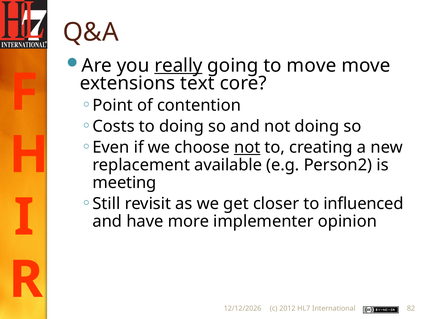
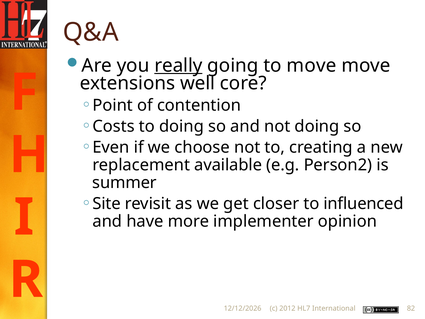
text: text -> well
not at (247, 147) underline: present -> none
meeting: meeting -> summer
Still: Still -> Site
